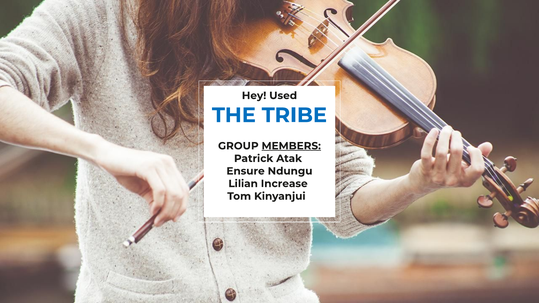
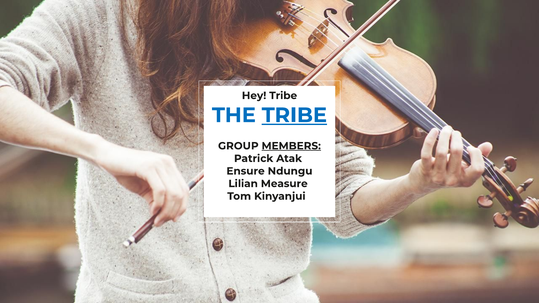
Hey Used: Used -> Tribe
TRIBE at (294, 115) underline: none -> present
Increase: Increase -> Measure
